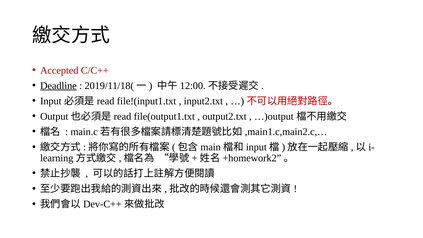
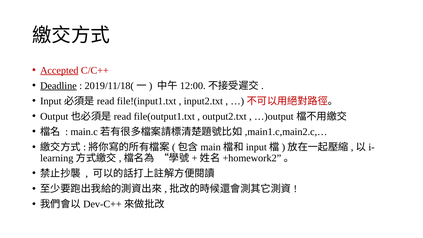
Accepted underline: none -> present
